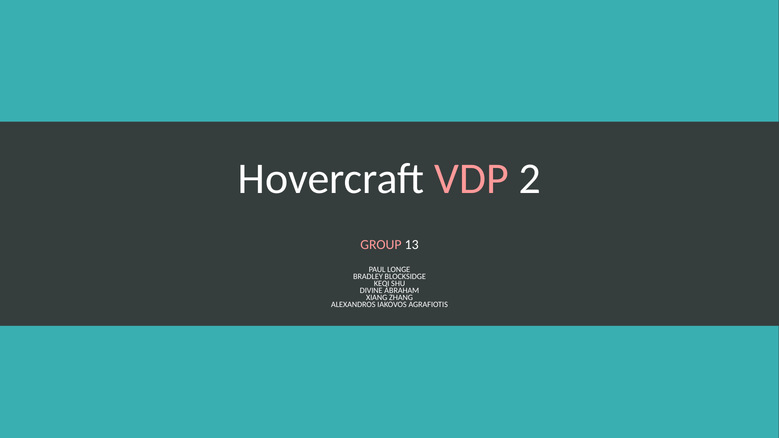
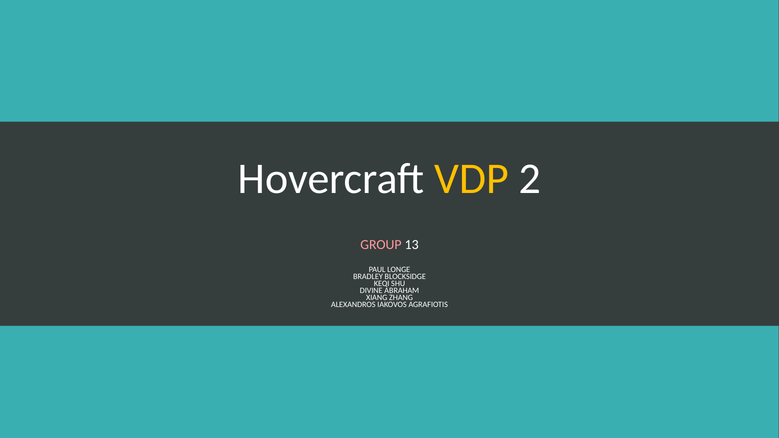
VDP colour: pink -> yellow
